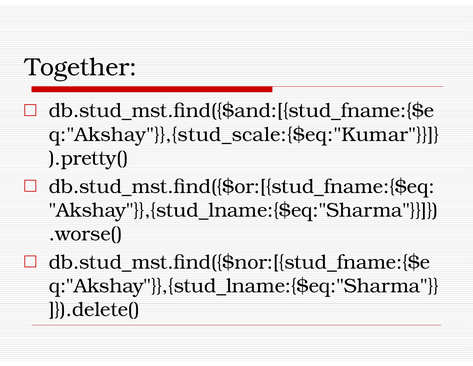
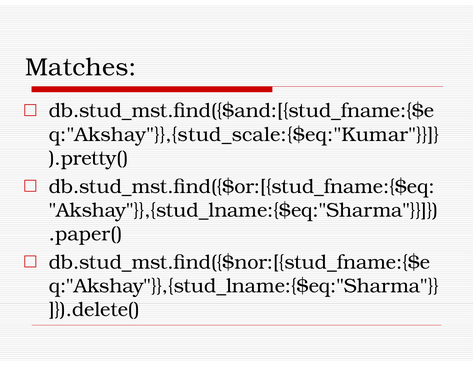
Together: Together -> Matches
.worse(: .worse( -> .paper(
